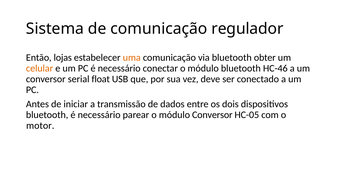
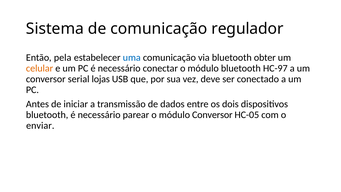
lojas: lojas -> pela
uma colour: orange -> blue
HC-46: HC-46 -> HC-97
float: float -> lojas
motor: motor -> enviar
